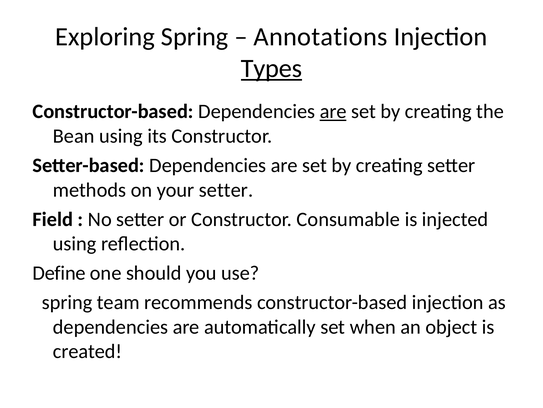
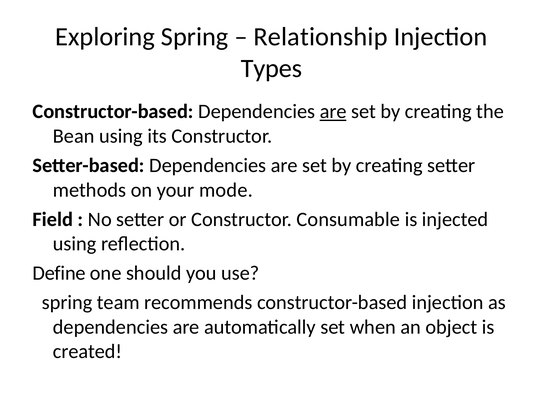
Annotations: Annotations -> Relationship
Types underline: present -> none
your setter: setter -> mode
